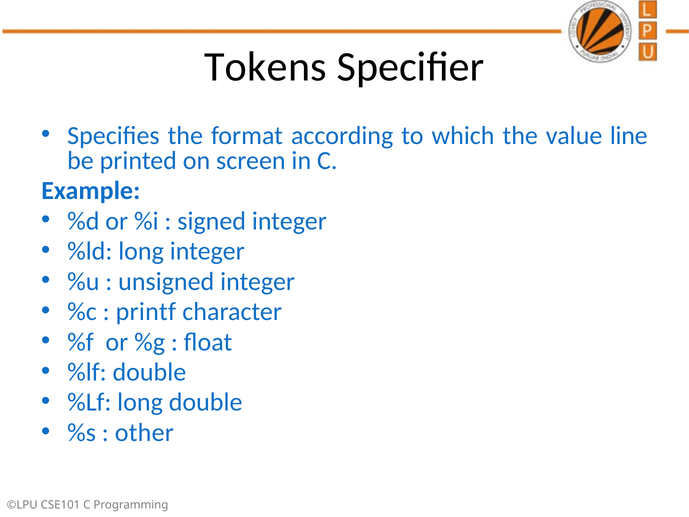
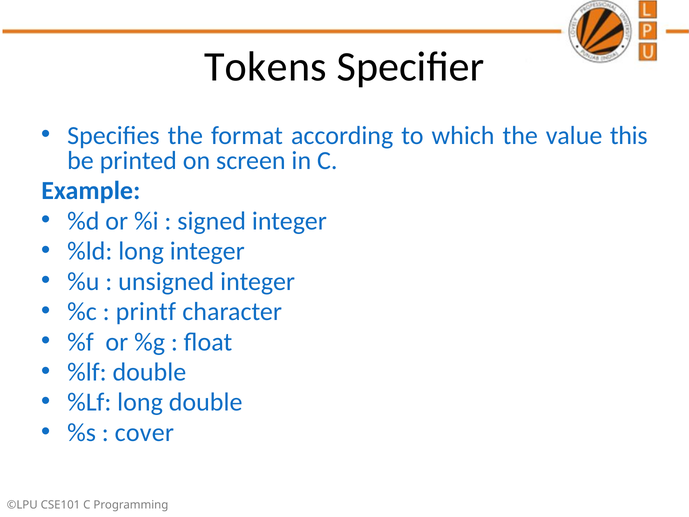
line: line -> this
other: other -> cover
